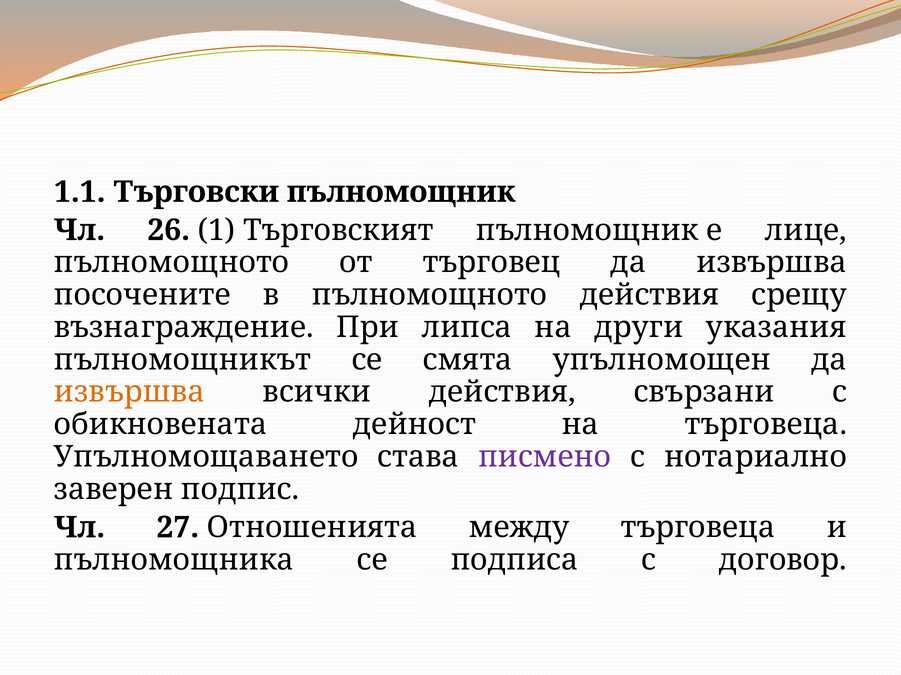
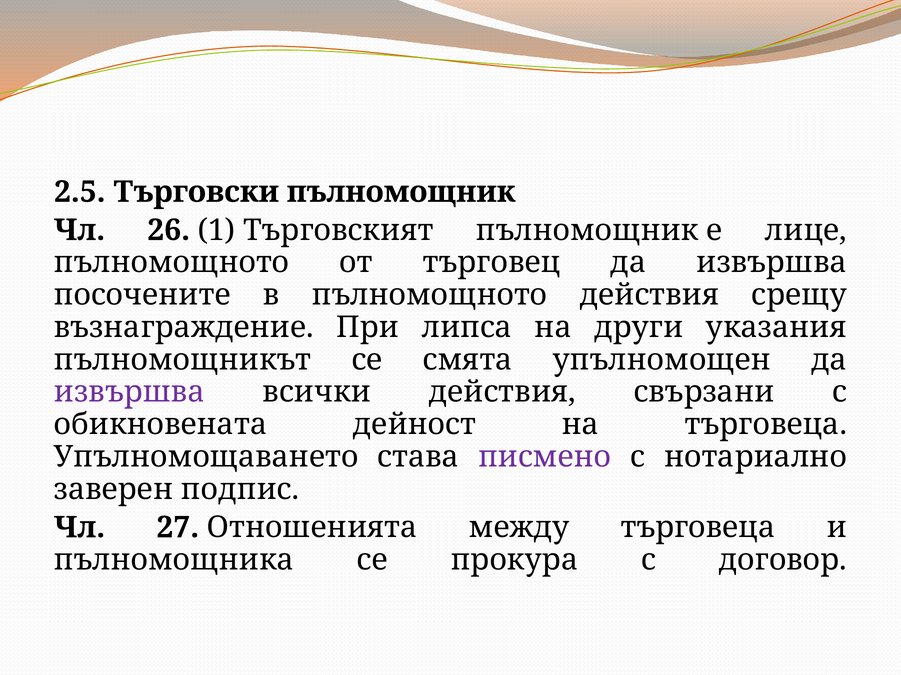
1.1: 1.1 -> 2.5
извършва at (129, 392) colour: orange -> purple
подписа: подписа -> прокура
